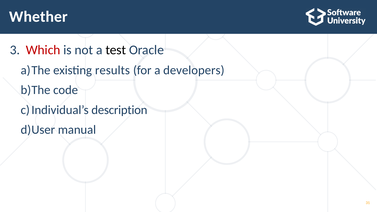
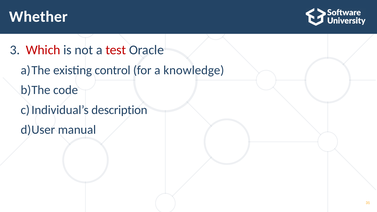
test colour: black -> red
results: results -> control
developers: developers -> knowledge
